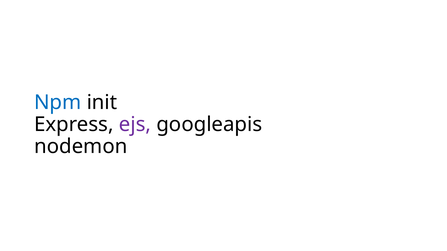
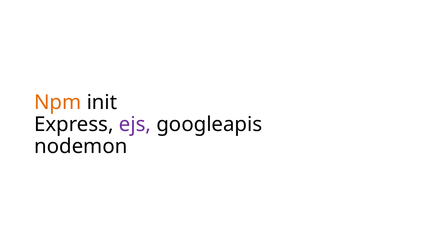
Npm colour: blue -> orange
